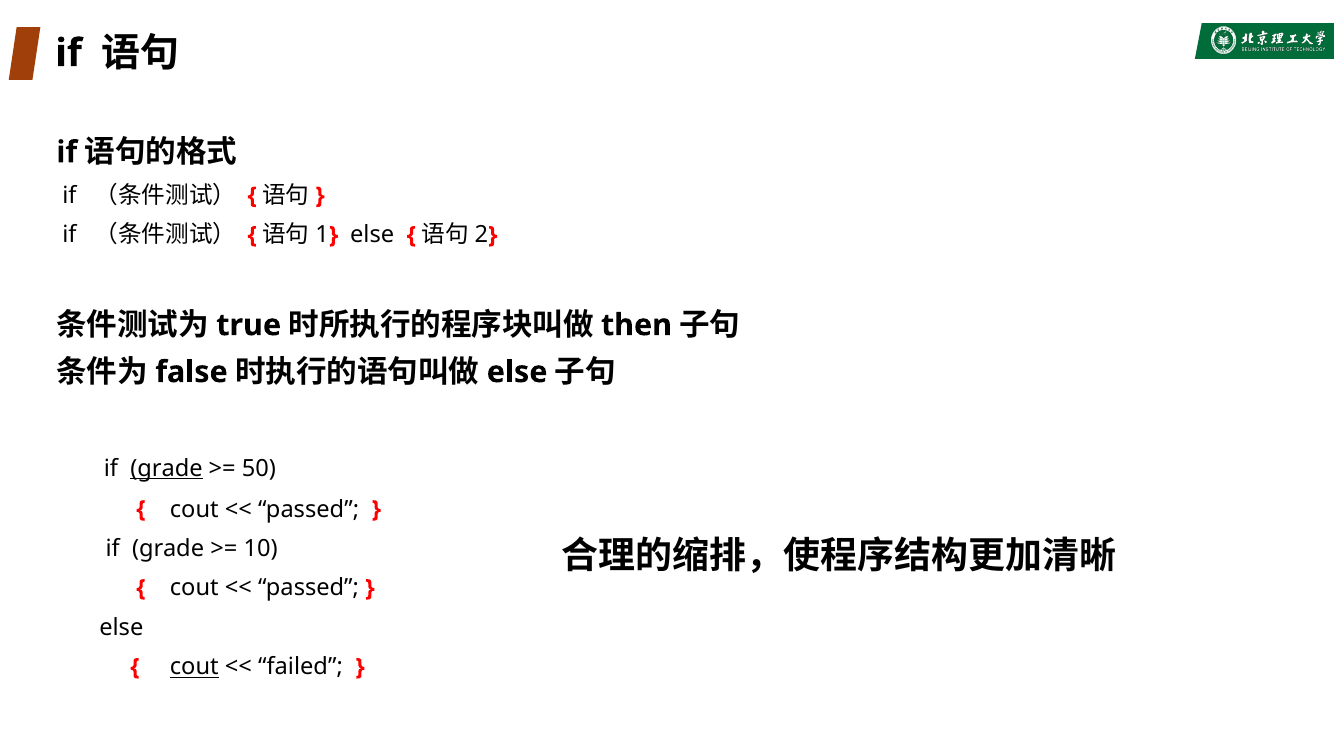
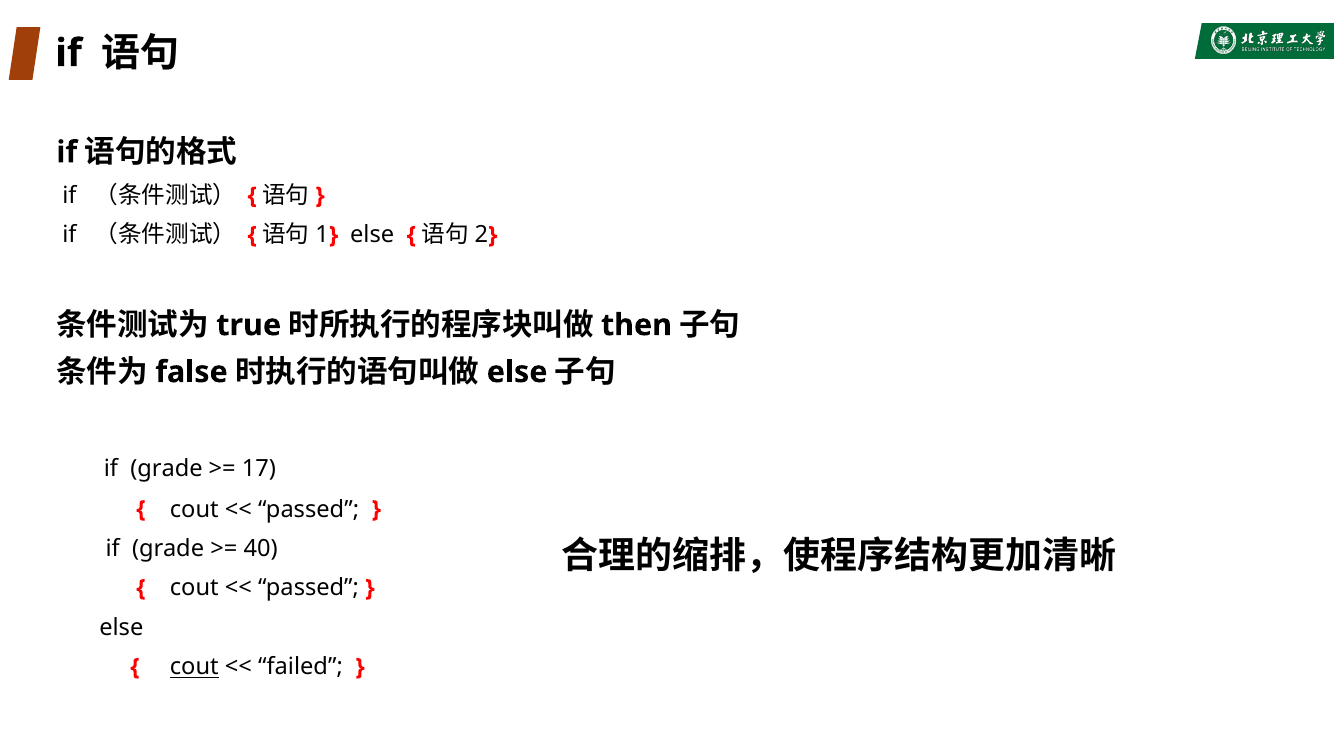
grade at (166, 468) underline: present -> none
50: 50 -> 17
10: 10 -> 40
